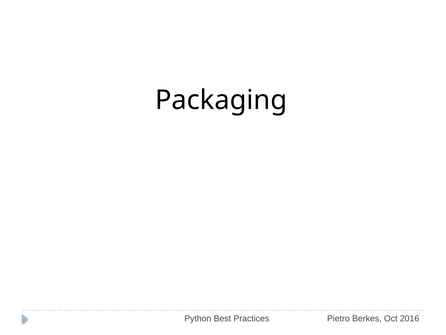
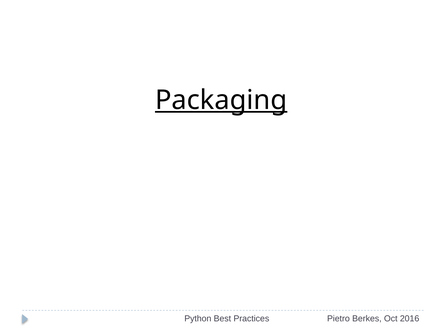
Packaging underline: none -> present
